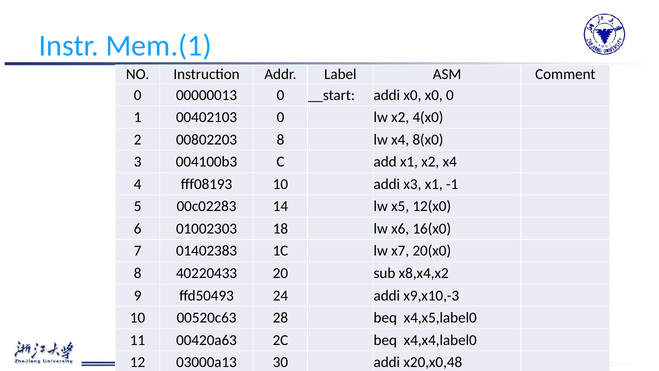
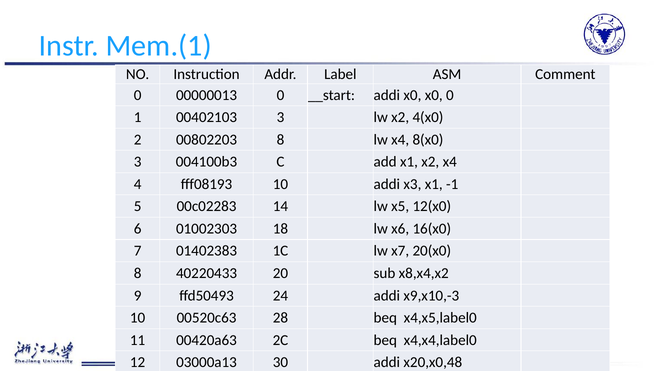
00402103 0: 0 -> 3
